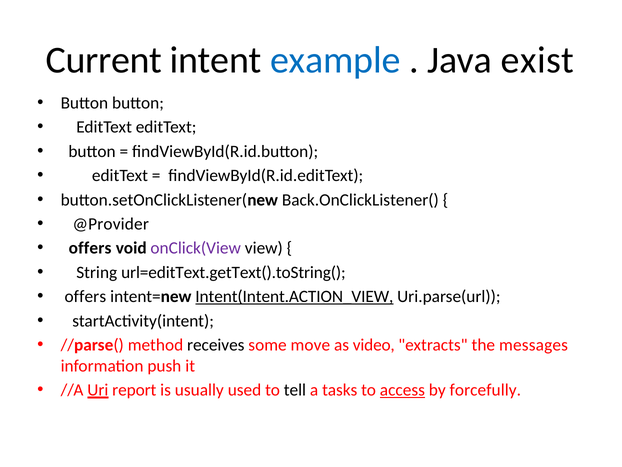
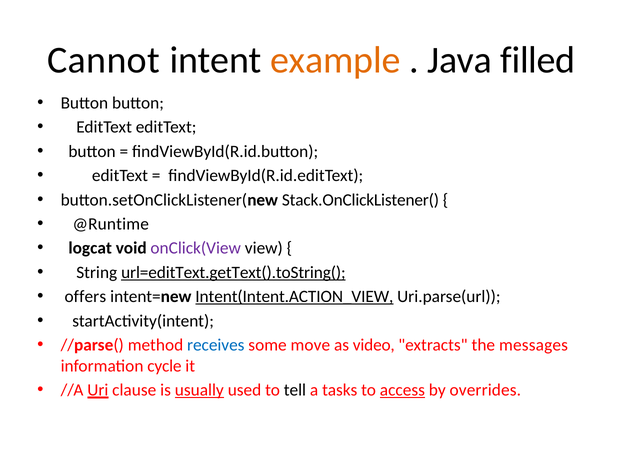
Current: Current -> Cannot
example colour: blue -> orange
exist: exist -> filled
Back.OnClickListener(: Back.OnClickListener( -> Stack.OnClickListener(
@Provider: @Provider -> @Runtime
offers at (90, 248): offers -> logcat
url=editText.getText().toString( underline: none -> present
receives colour: black -> blue
push: push -> cycle
report: report -> clause
usually underline: none -> present
forcefully: forcefully -> overrides
